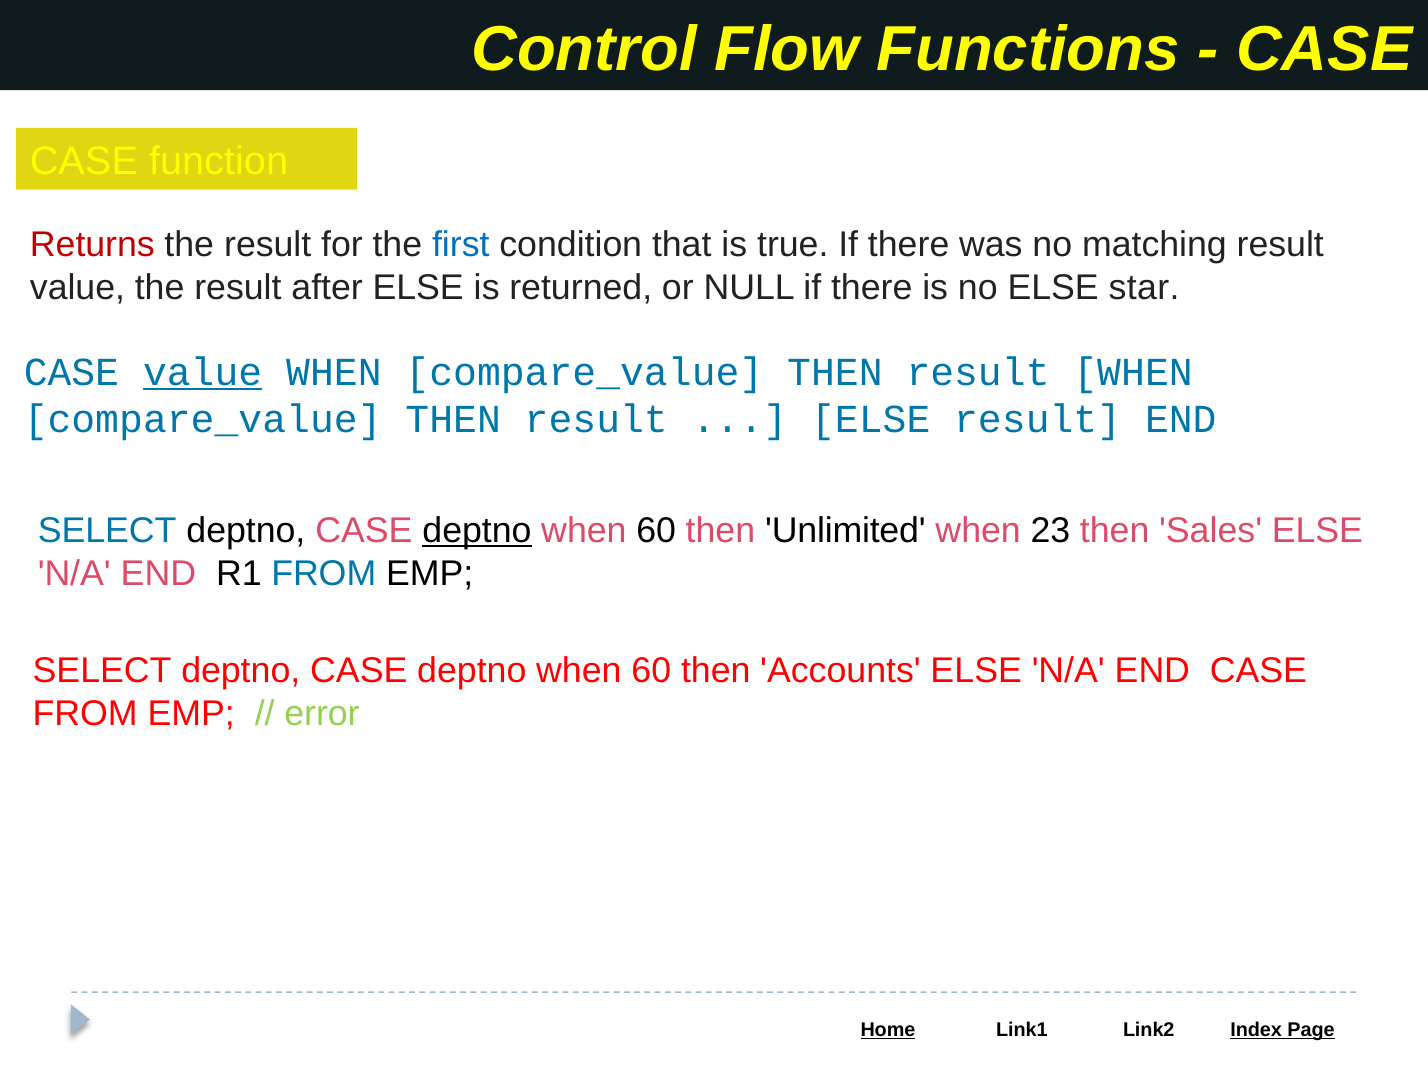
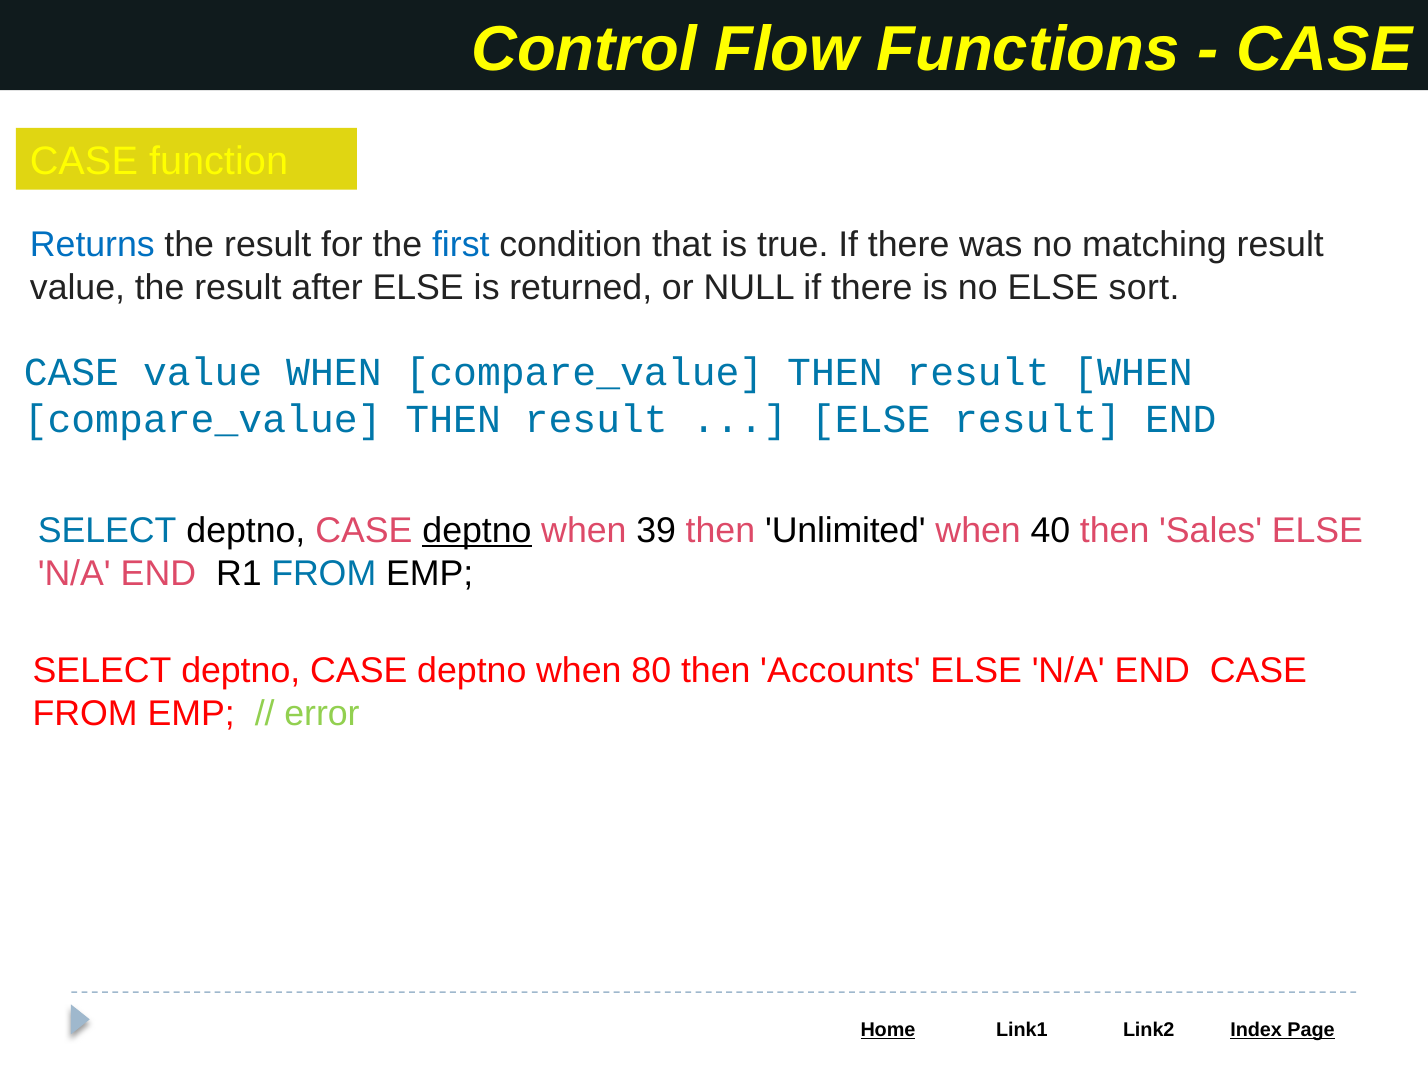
Returns colour: red -> blue
star: star -> sort
value at (203, 372) underline: present -> none
60 at (656, 531): 60 -> 39
23: 23 -> 40
60 at (651, 671): 60 -> 80
